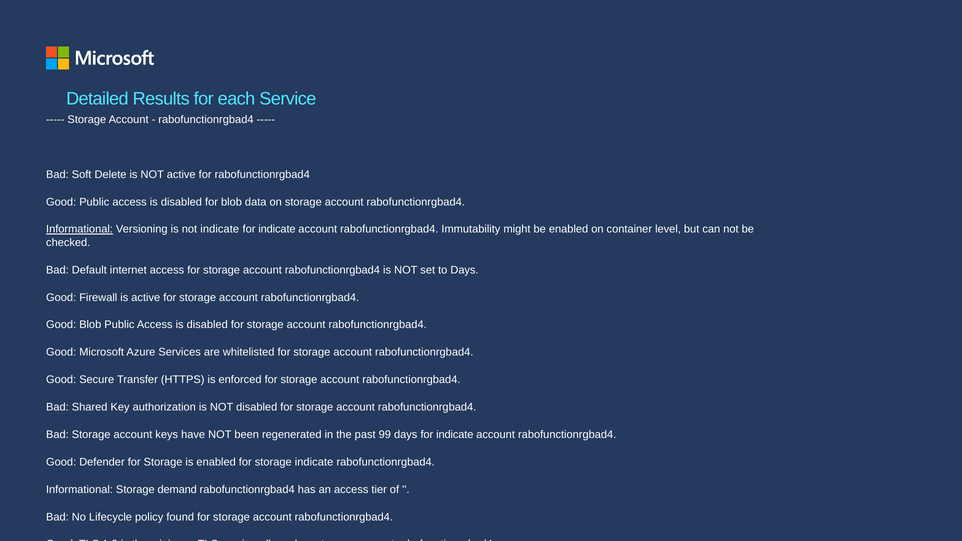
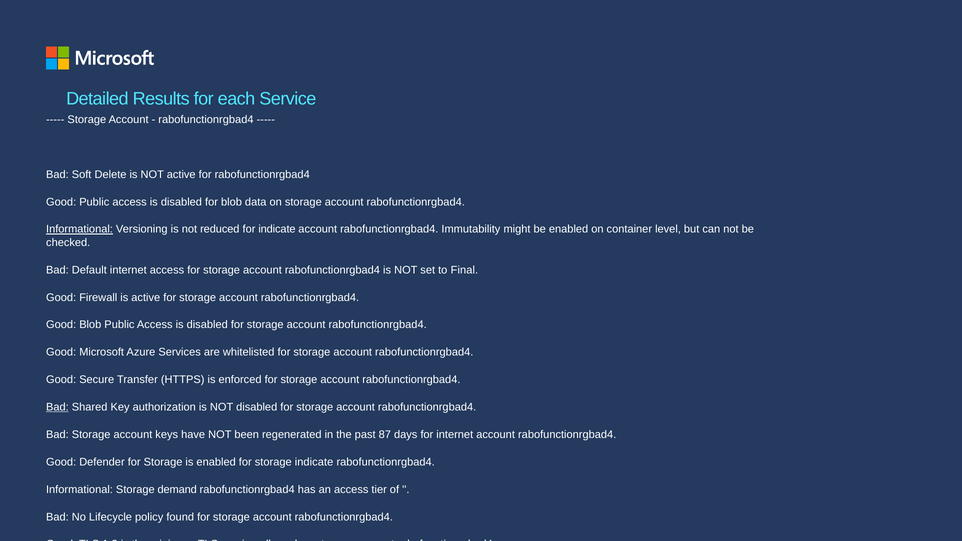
not indicate: indicate -> reduced
to Days: Days -> Final
Bad at (57, 407) underline: none -> present
99: 99 -> 87
days for indicate: indicate -> internet
